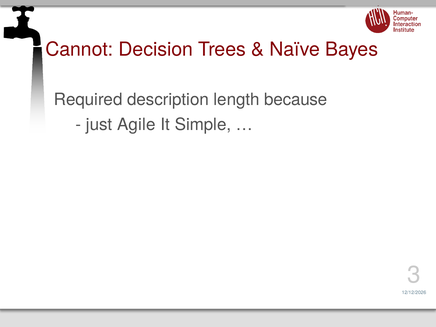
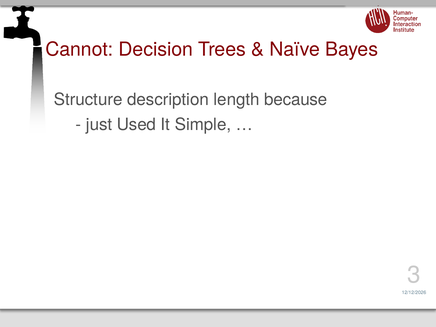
Required: Required -> Structure
Agile: Agile -> Used
